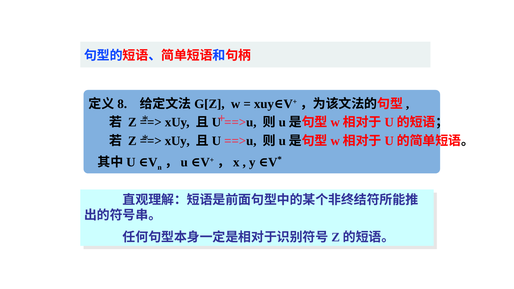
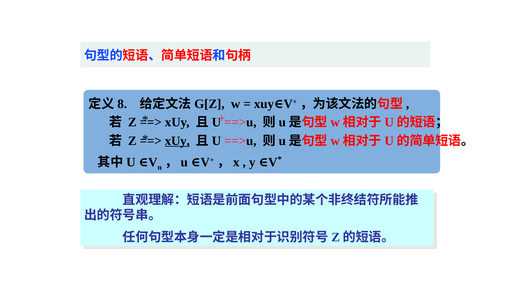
xUy at (177, 141) underline: none -> present
